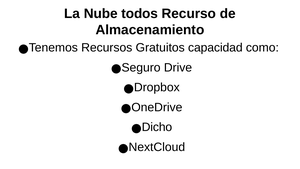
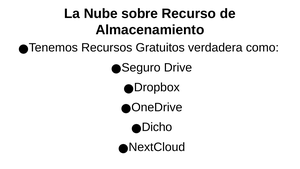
todos: todos -> sobre
capacidad: capacidad -> verdadera
